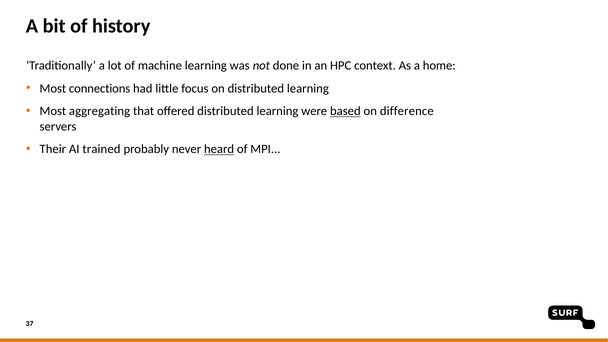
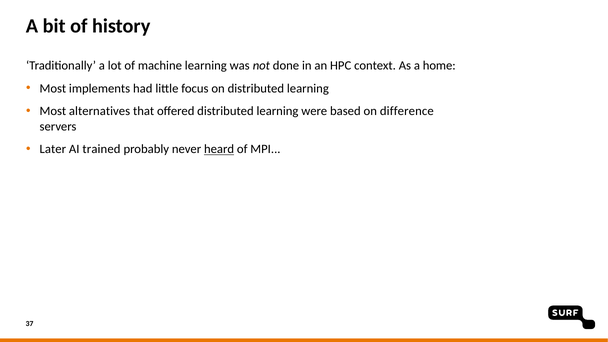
connections: connections -> implements
aggregating: aggregating -> alternatives
based underline: present -> none
Their: Their -> Later
